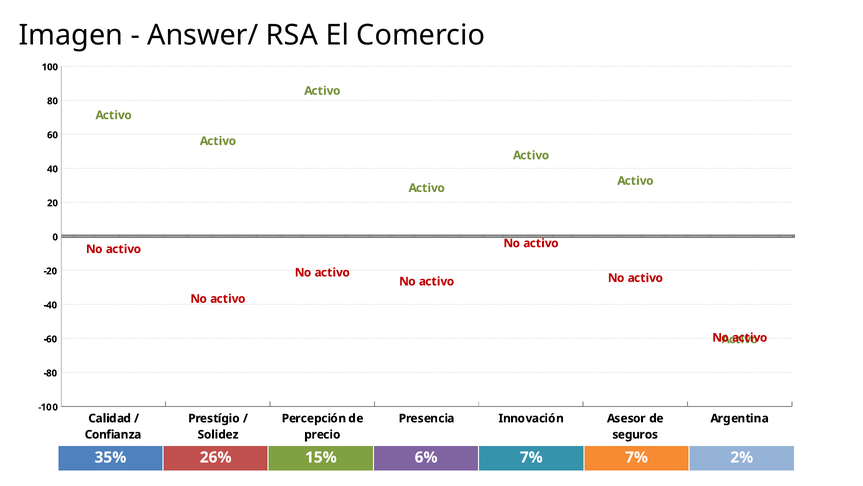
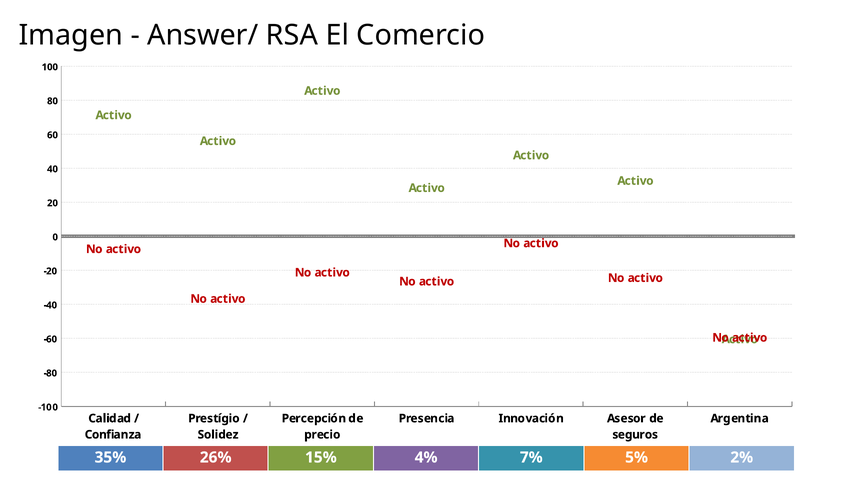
6%: 6% -> 4%
7% 7%: 7% -> 5%
